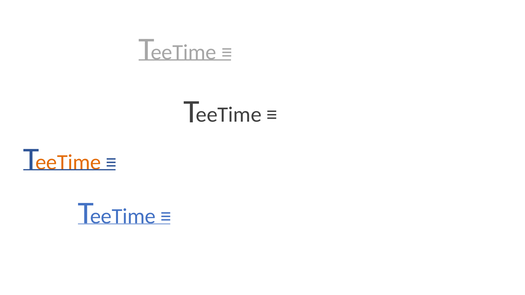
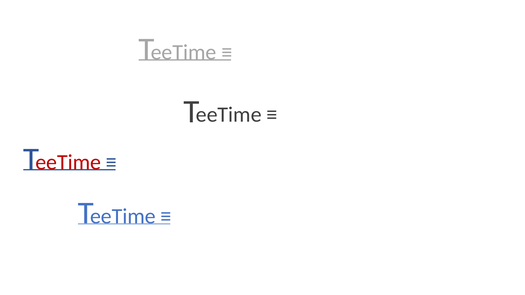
eeTime at (68, 162) colour: orange -> red
